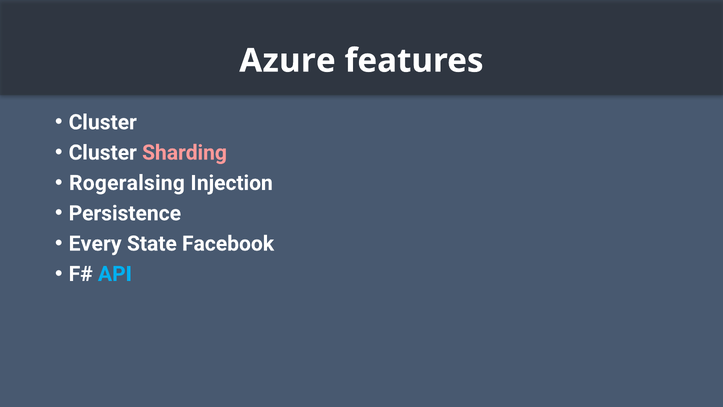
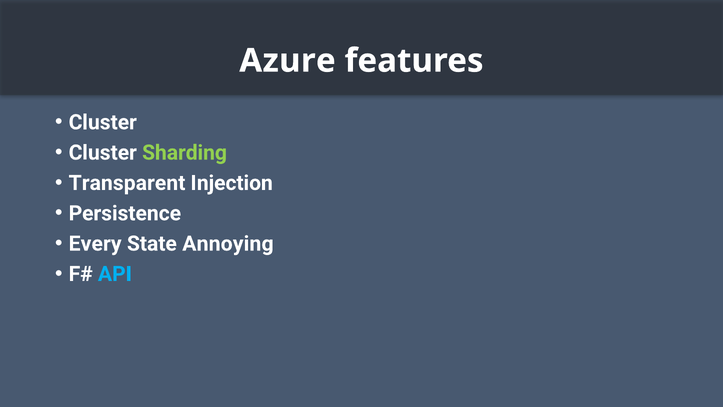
Sharding colour: pink -> light green
Rogeralsing: Rogeralsing -> Transparent
Facebook: Facebook -> Annoying
